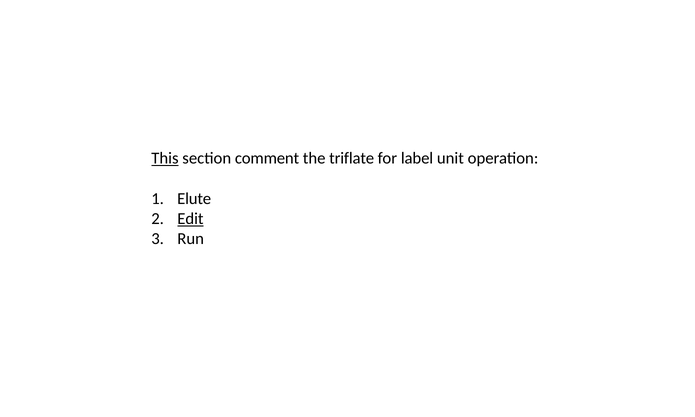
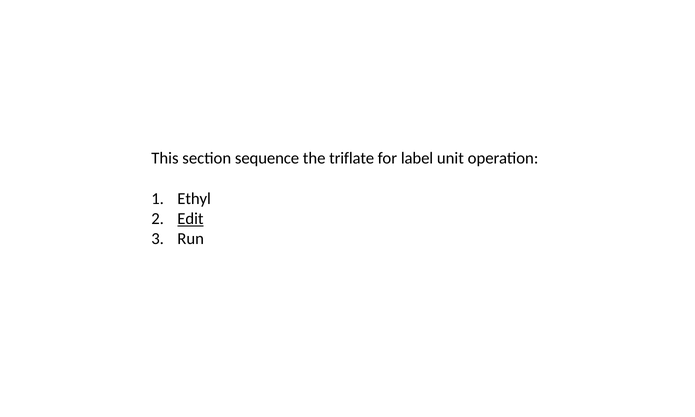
This underline: present -> none
comment: comment -> sequence
Elute: Elute -> Ethyl
